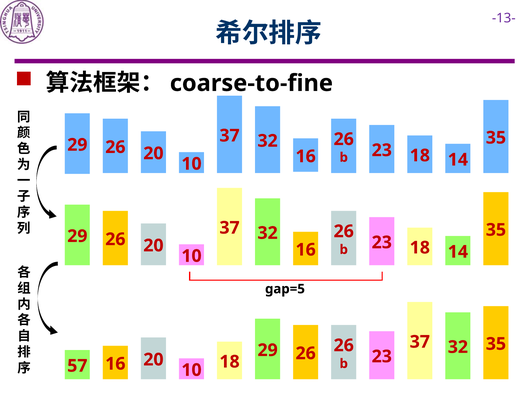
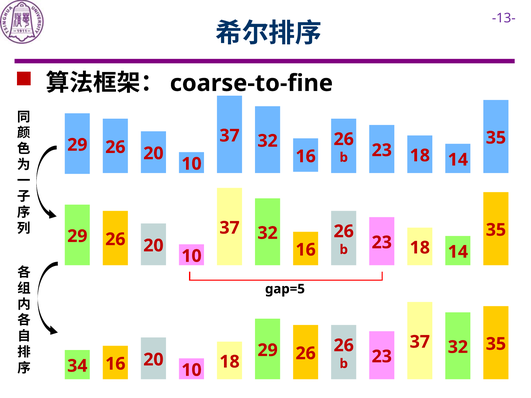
57: 57 -> 34
